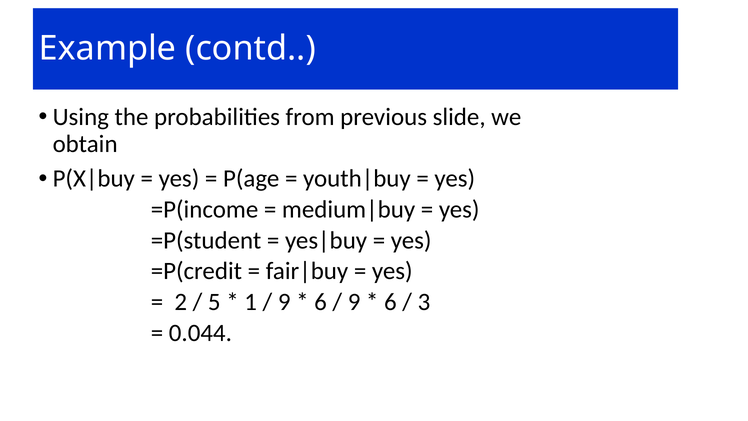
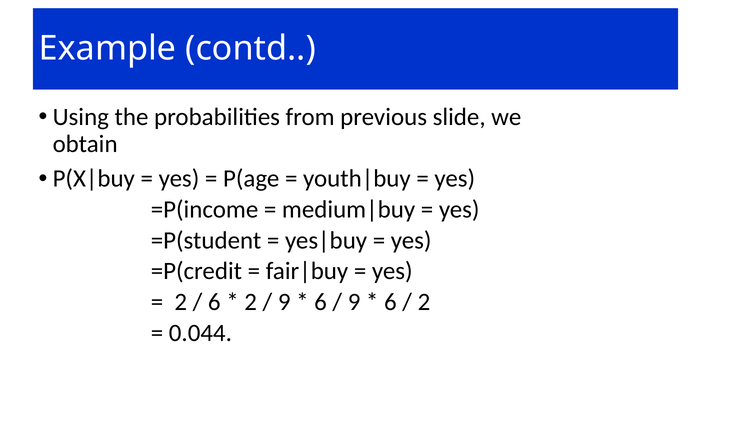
5 at (214, 302): 5 -> 6
1 at (251, 302): 1 -> 2
3 at (424, 302): 3 -> 2
